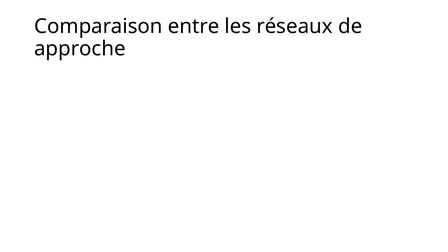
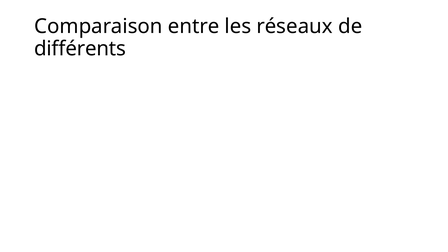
approche: approche -> différents
